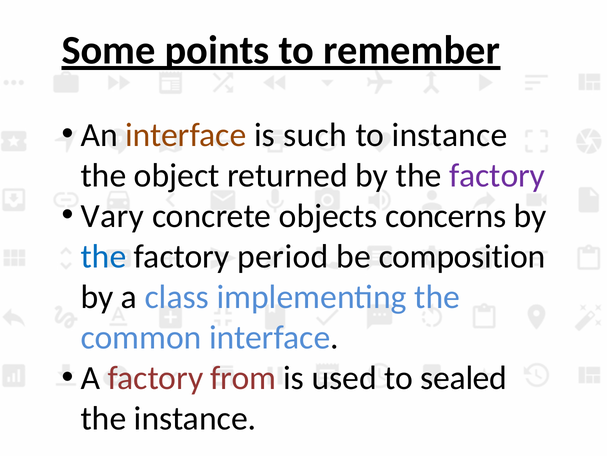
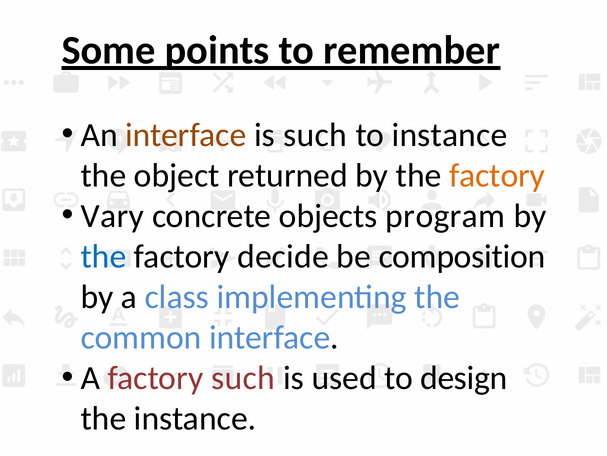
factory at (497, 175) colour: purple -> orange
concerns: concerns -> program
period: period -> decide
factory from: from -> such
sealed: sealed -> design
